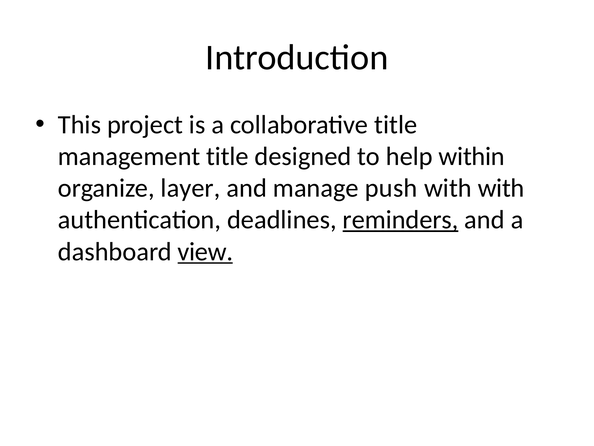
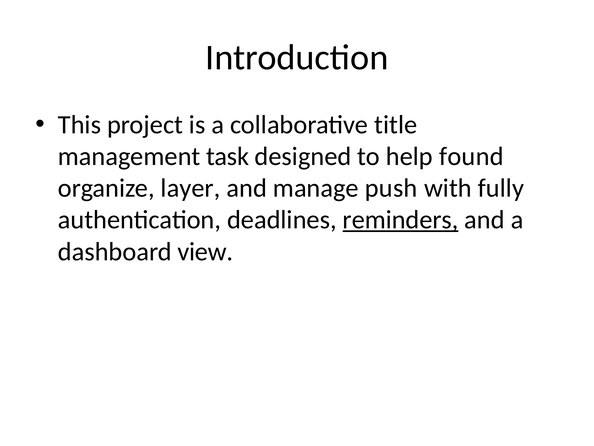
management title: title -> task
within: within -> found
with with: with -> fully
view underline: present -> none
